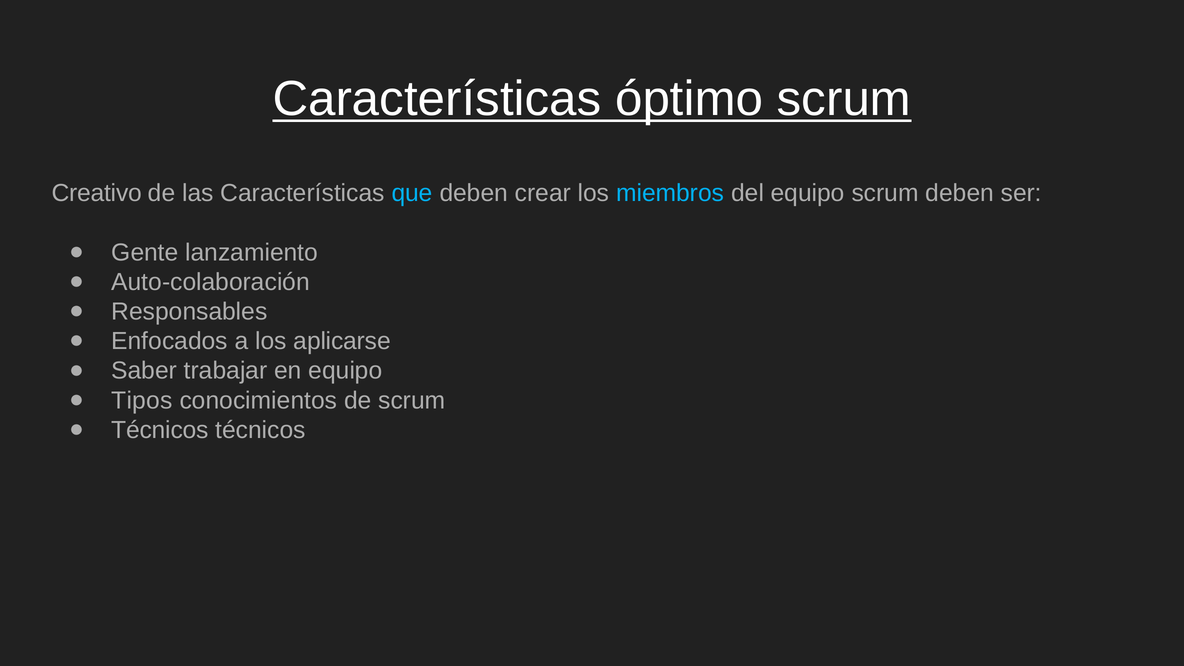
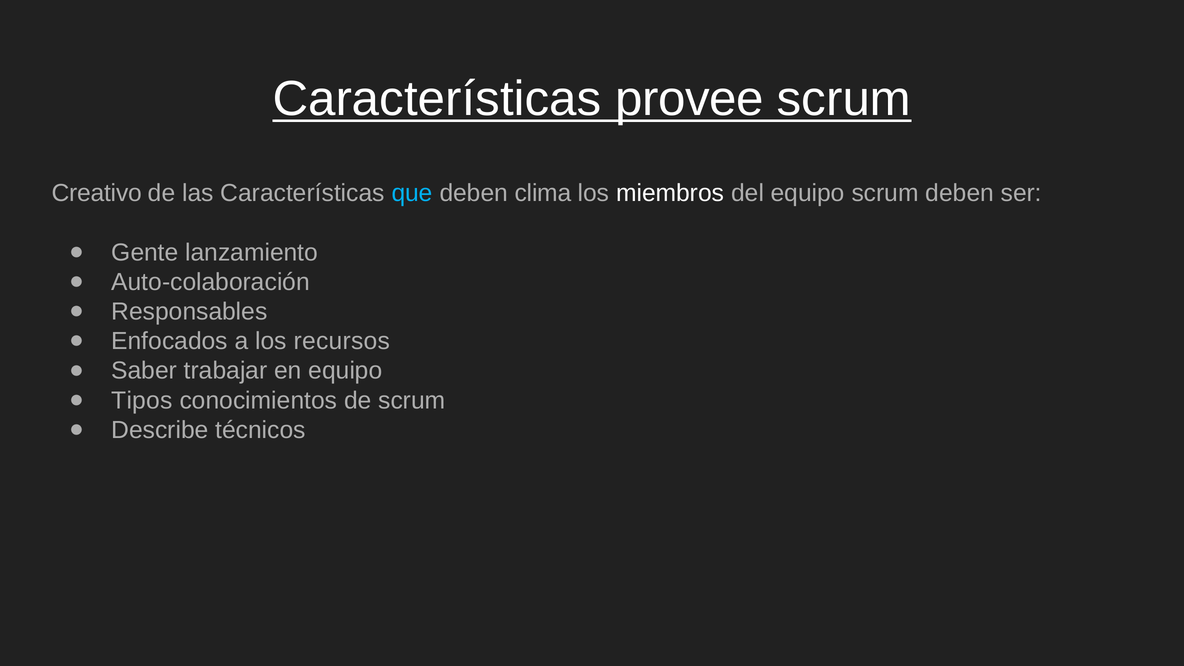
óptimo: óptimo -> provee
crear: crear -> clima
miembros colour: light blue -> white
aplicarse: aplicarse -> recursos
Técnicos at (160, 430): Técnicos -> Describe
